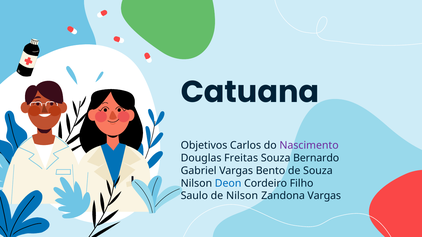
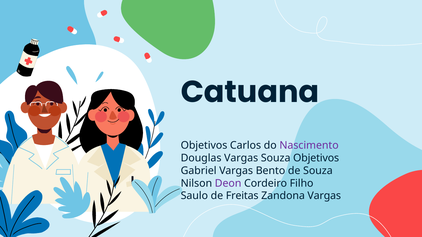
Douglas Freitas: Freitas -> Vargas
Souza Bernardo: Bernardo -> Objetivos
Deon colour: blue -> purple
de Nilson: Nilson -> Freitas
